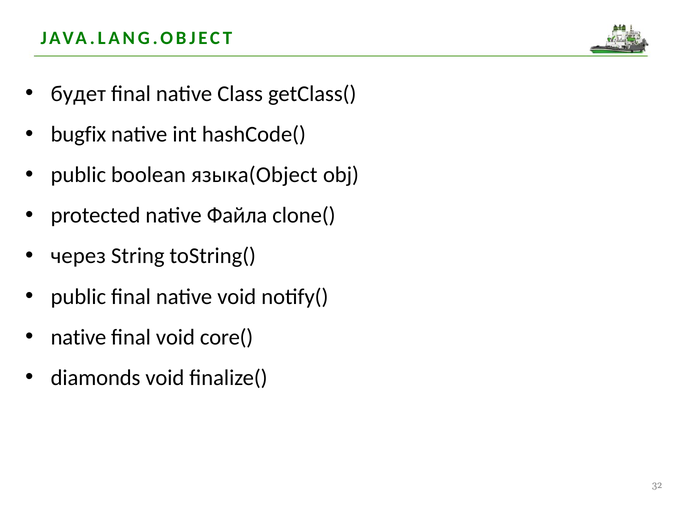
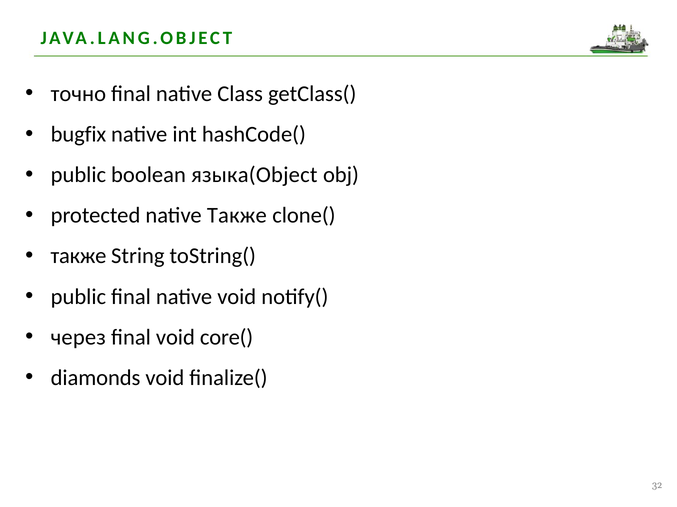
будет: будет -> точно
native Файла: Файла -> Также
через at (78, 256): через -> также
native at (79, 338): native -> через
